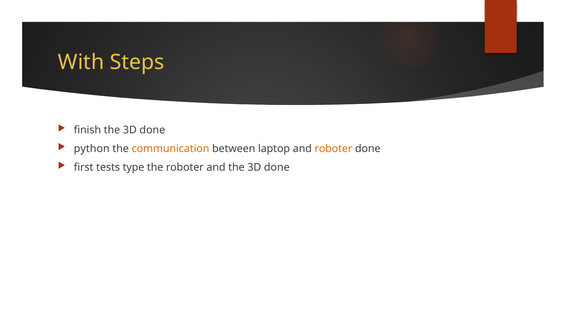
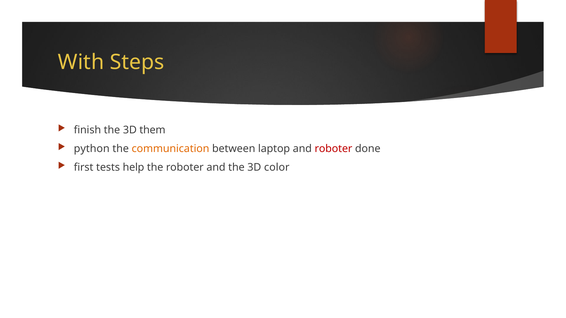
finish the 3D done: done -> them
roboter at (333, 149) colour: orange -> red
type: type -> help
and the 3D done: done -> color
